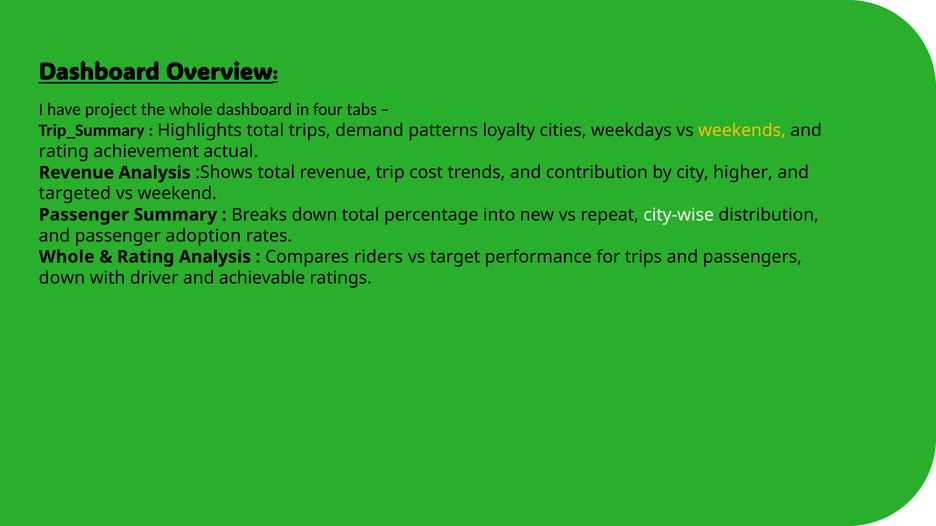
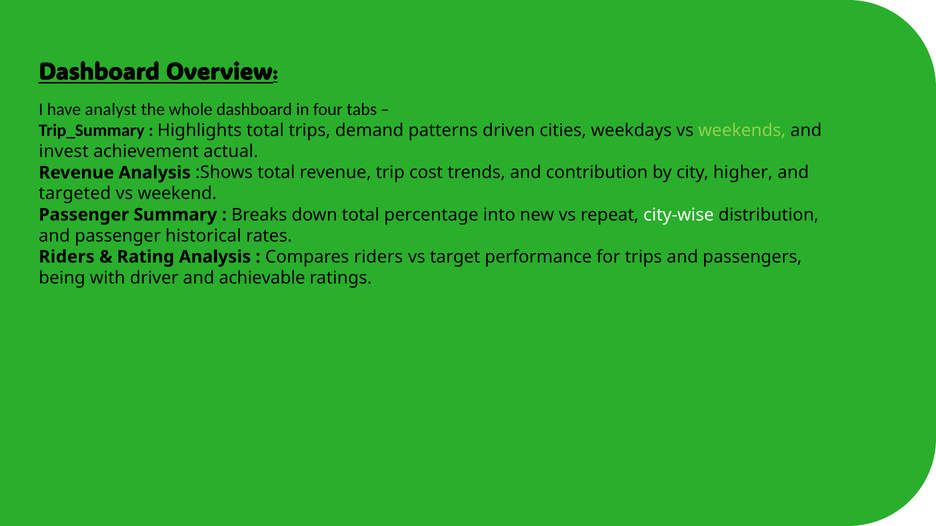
project: project -> analyst
loyalty: loyalty -> driven
weekends colour: yellow -> light green
rating at (64, 152): rating -> invest
adoption: adoption -> historical
Whole at (67, 257): Whole -> Riders
down at (62, 278): down -> being
